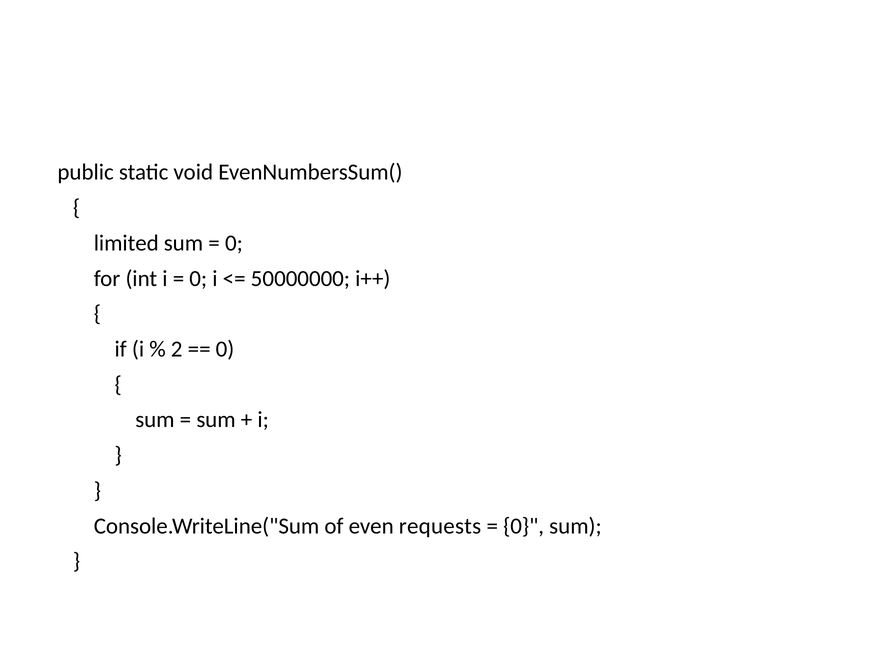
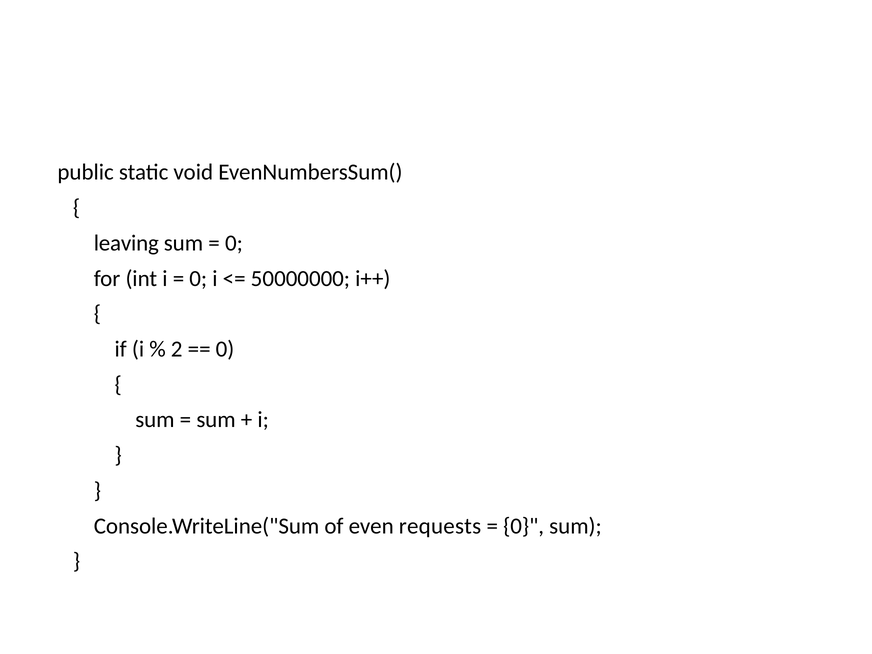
limited: limited -> leaving
